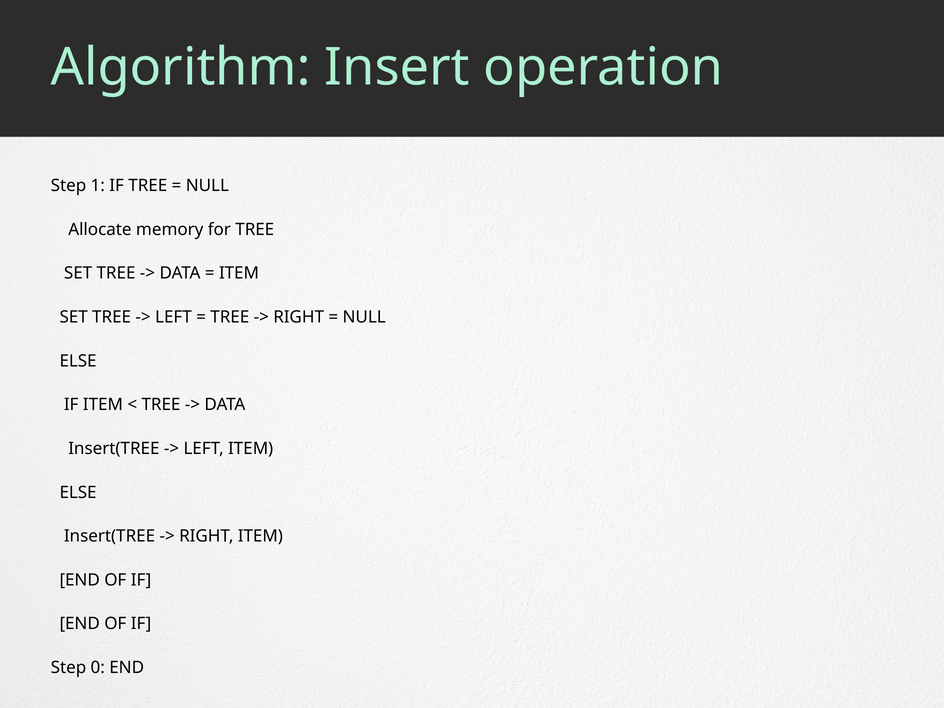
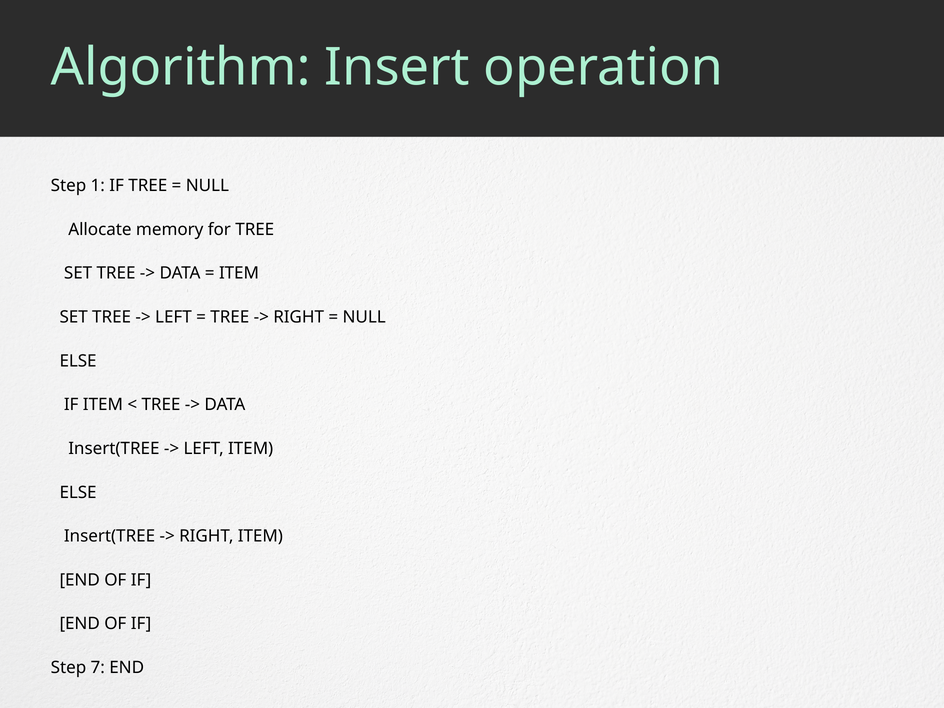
0: 0 -> 7
